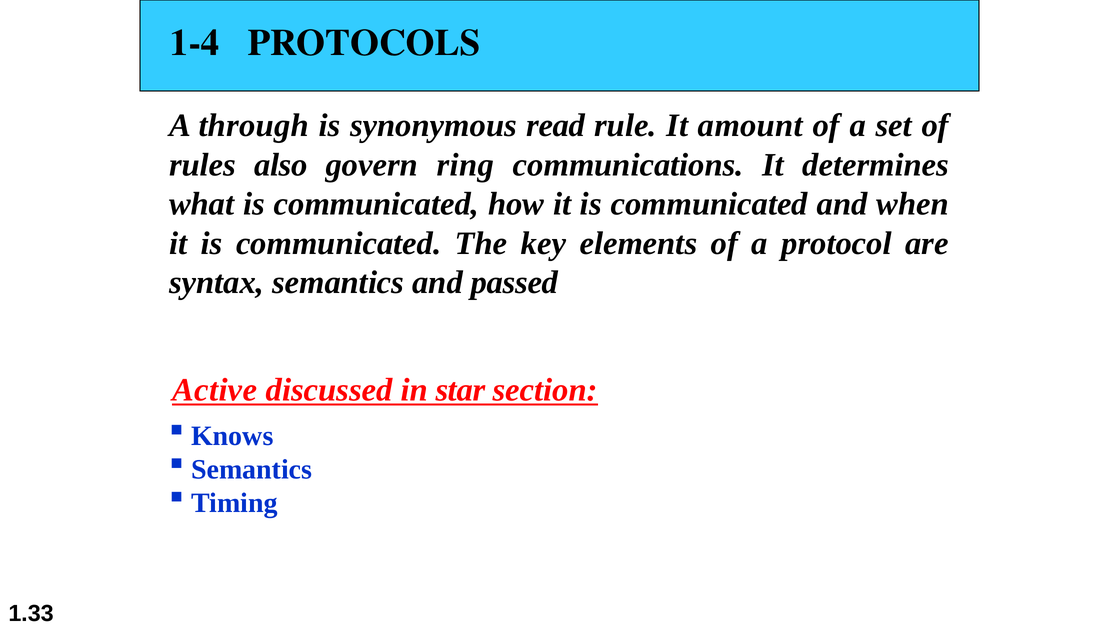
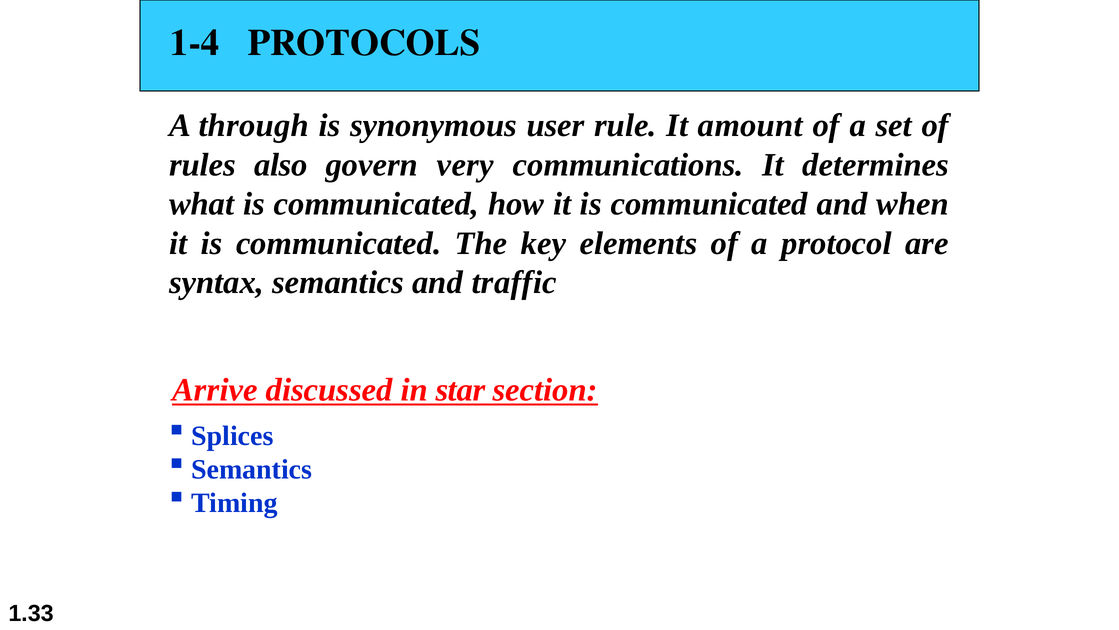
read: read -> user
ring: ring -> very
passed: passed -> traffic
Active: Active -> Arrive
Knows: Knows -> Splices
